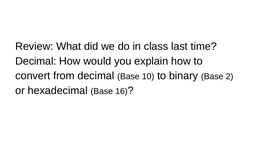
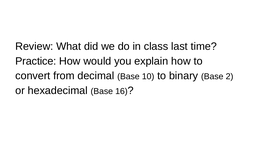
Decimal at (36, 61): Decimal -> Practice
